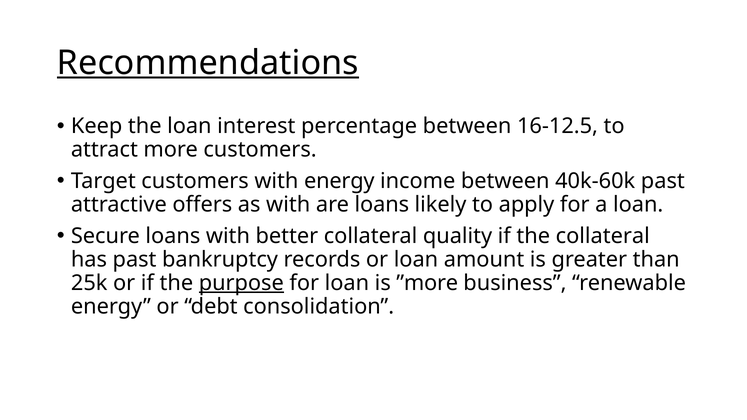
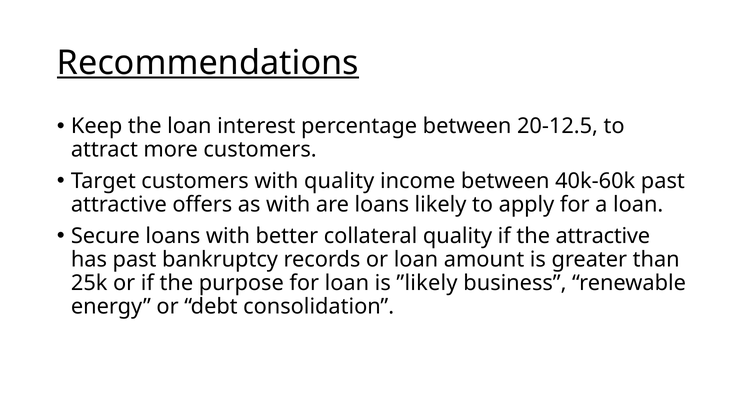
16-12.5: 16-12.5 -> 20-12.5
with energy: energy -> quality
the collateral: collateral -> attractive
purpose underline: present -> none
”more: ”more -> ”likely
